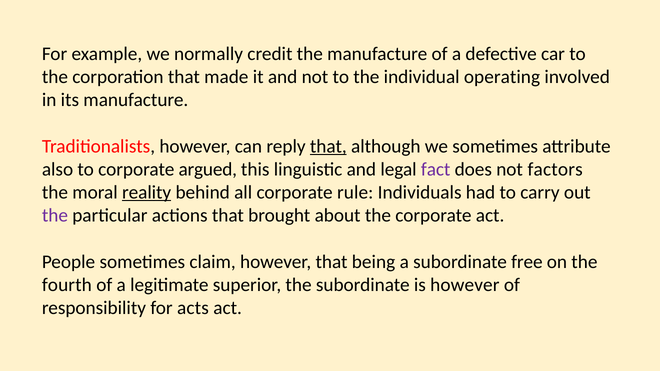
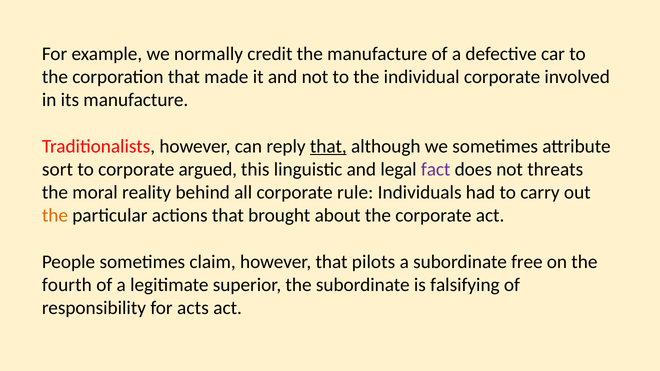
individual operating: operating -> corporate
also: also -> sort
factors: factors -> threats
reality underline: present -> none
the at (55, 216) colour: purple -> orange
being: being -> pilots
is however: however -> falsifying
